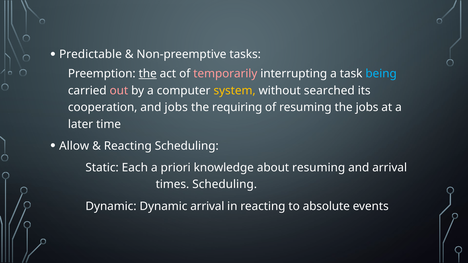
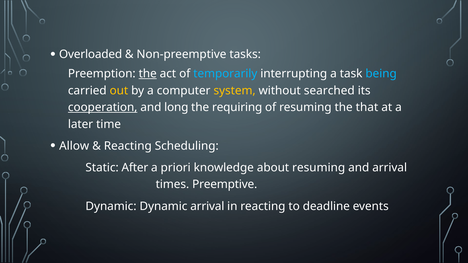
Predictable: Predictable -> Overloaded
temporarily colour: pink -> light blue
out colour: pink -> yellow
cooperation underline: none -> present
and jobs: jobs -> long
the jobs: jobs -> that
Each: Each -> After
times Scheduling: Scheduling -> Preemptive
absolute: absolute -> deadline
